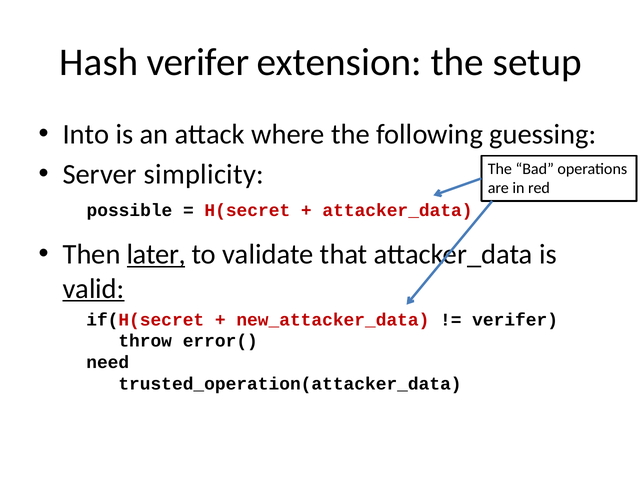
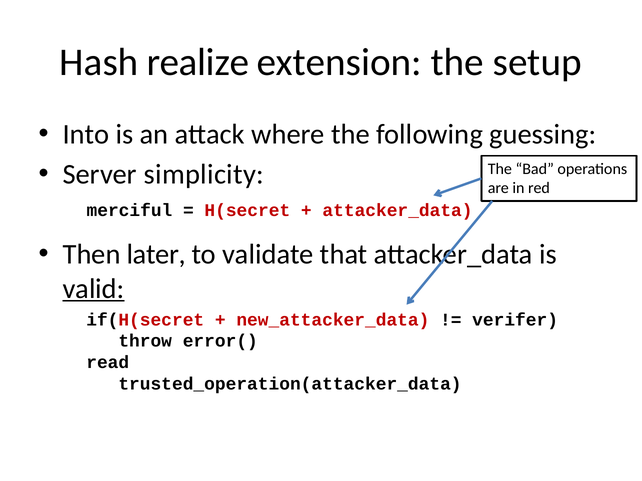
Hash verifer: verifer -> realize
possible: possible -> merciful
later underline: present -> none
need: need -> read
